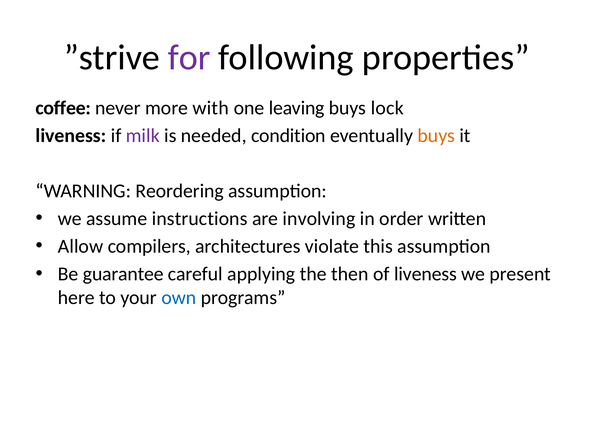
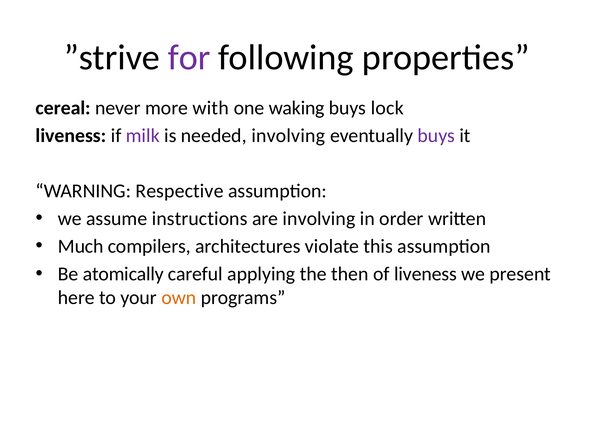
coffee: coffee -> cereal
leaving: leaving -> waking
needed condition: condition -> involving
buys at (436, 136) colour: orange -> purple
Reordering: Reordering -> Respective
Allow: Allow -> Much
guarantee: guarantee -> atomically
own colour: blue -> orange
